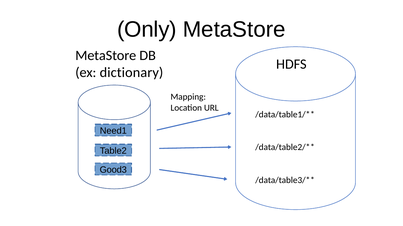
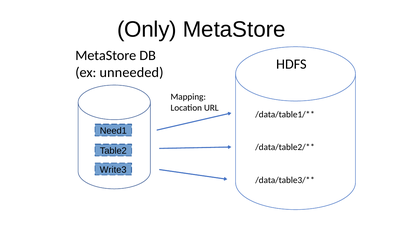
dictionary: dictionary -> unneeded
Good3: Good3 -> Write3
